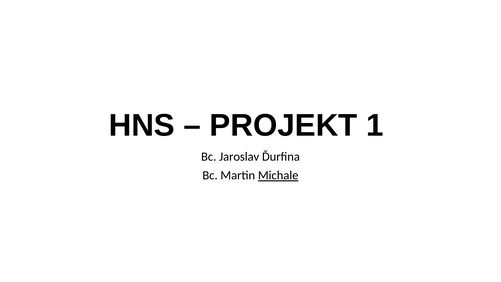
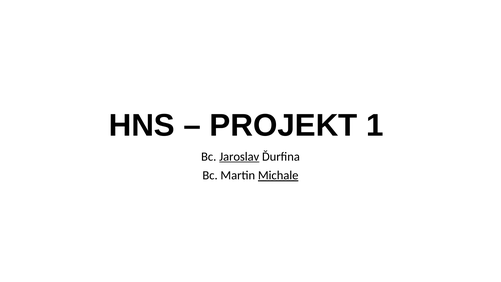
Jaroslav underline: none -> present
